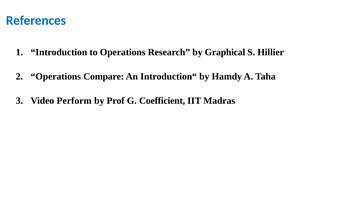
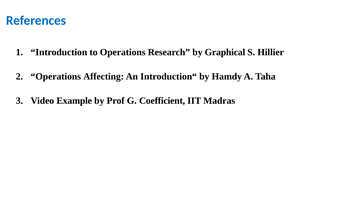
Compare: Compare -> Affecting
Perform: Perform -> Example
